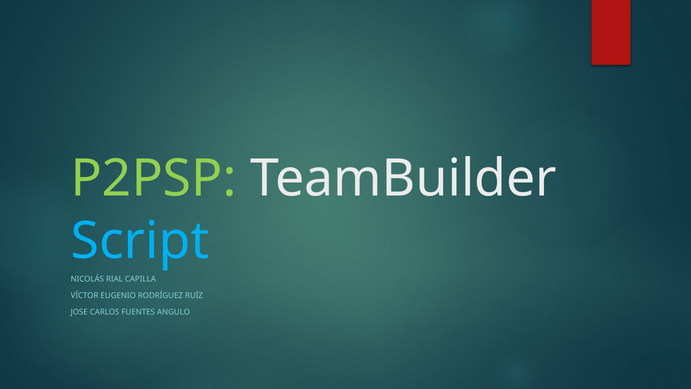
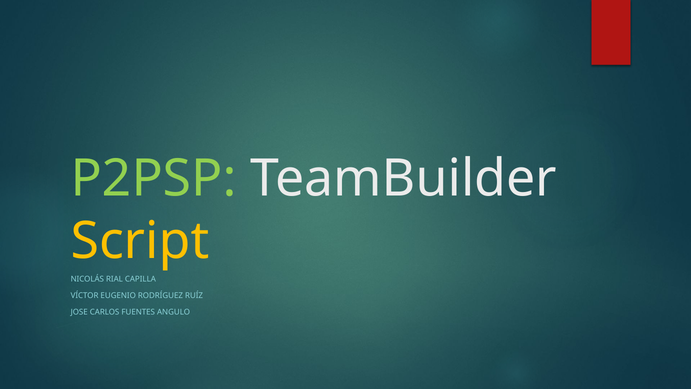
Script colour: light blue -> yellow
